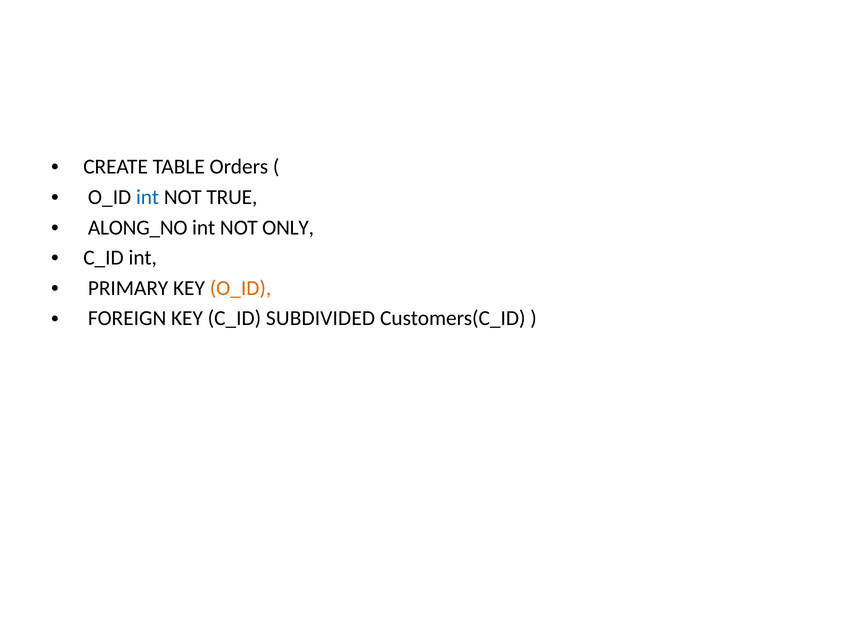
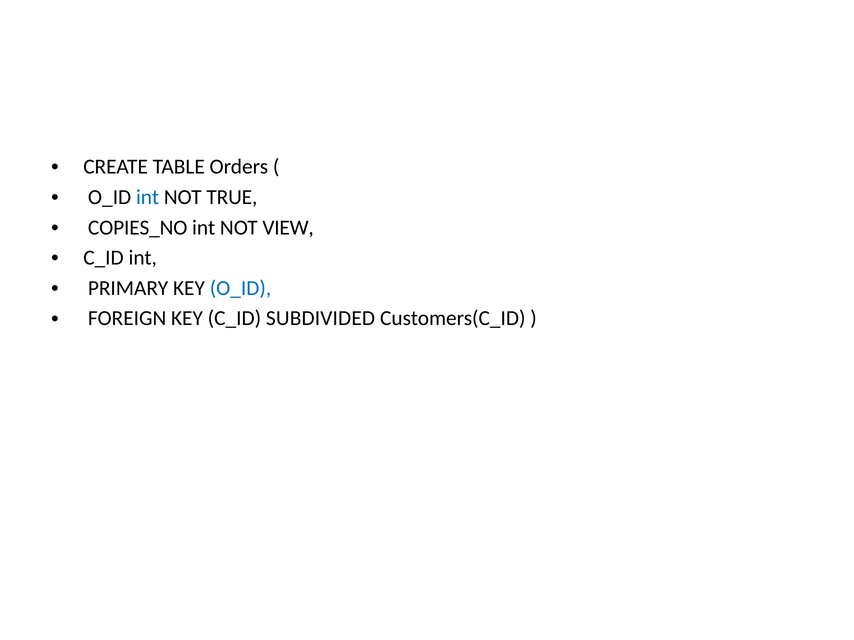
ALONG_NO: ALONG_NO -> COPIES_NO
ONLY: ONLY -> VIEW
O_ID at (241, 288) colour: orange -> blue
